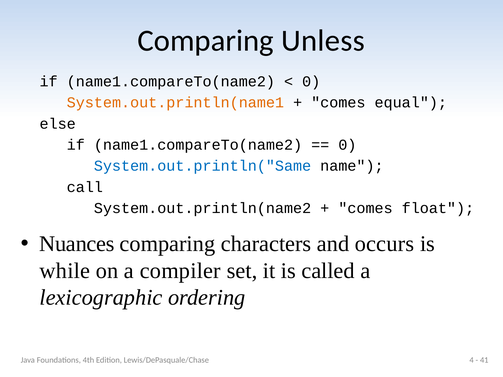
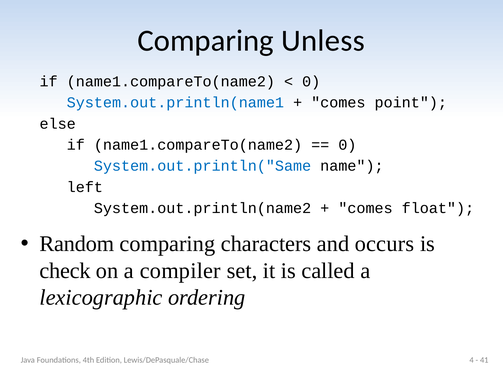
System.out.println(name1 colour: orange -> blue
equal: equal -> point
call: call -> left
Nuances: Nuances -> Random
while: while -> check
